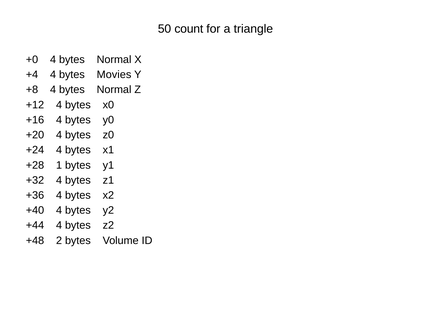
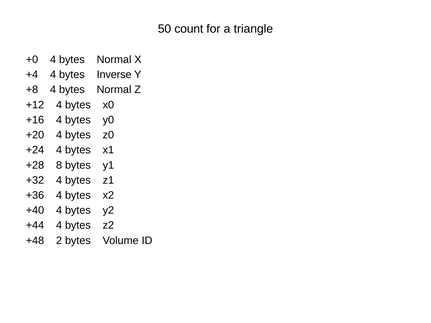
Movies: Movies -> Inverse
1: 1 -> 8
